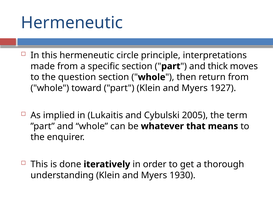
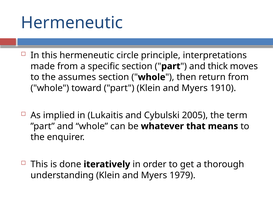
question: question -> assumes
1927: 1927 -> 1910
1930: 1930 -> 1979
